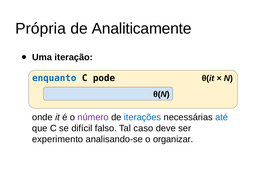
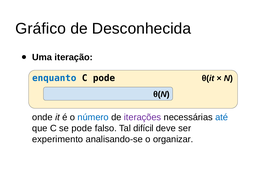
Própria: Própria -> Gráfico
Analiticamente: Analiticamente -> Desconhecida
número colour: purple -> blue
iterações colour: blue -> purple
se difícil: difícil -> pode
caso: caso -> difícil
